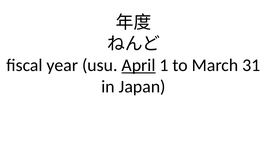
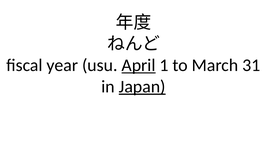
Japan underline: none -> present
